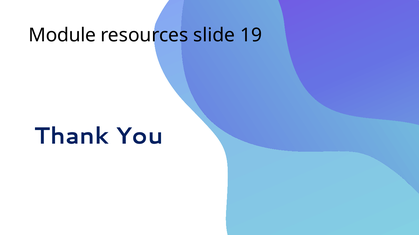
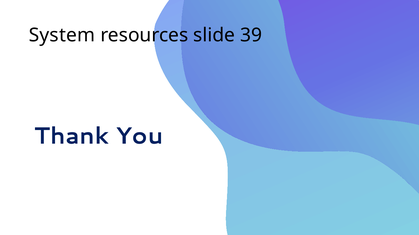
Module: Module -> System
19: 19 -> 39
